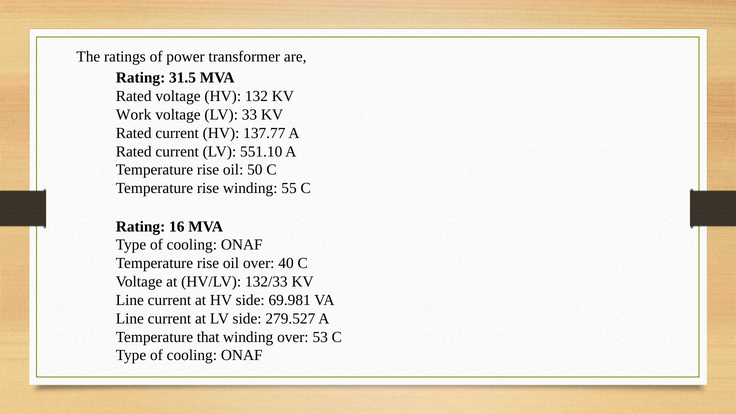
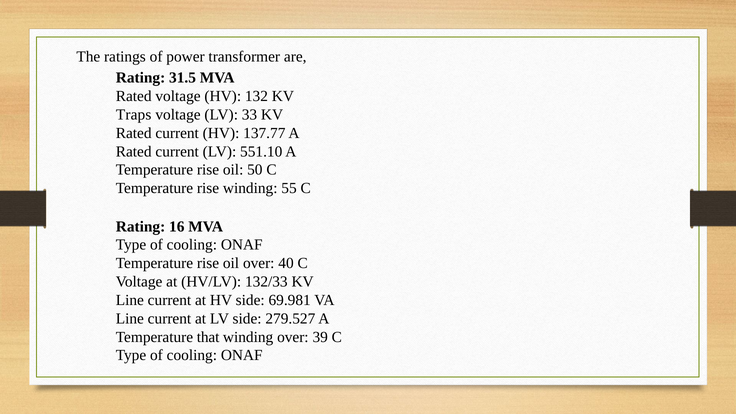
Work: Work -> Traps
53: 53 -> 39
